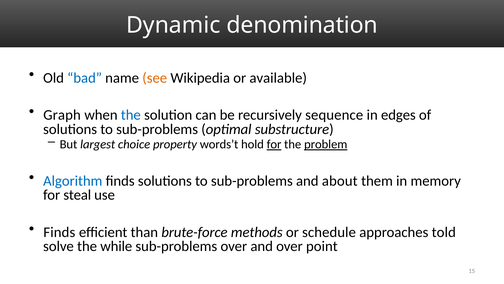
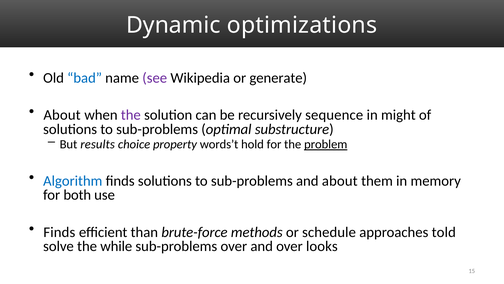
denomination: denomination -> optimizations
see colour: orange -> purple
available: available -> generate
Graph at (62, 115): Graph -> About
the at (131, 115) colour: blue -> purple
edges: edges -> might
largest: largest -> results
for at (274, 144) underline: present -> none
steal: steal -> both
point: point -> looks
